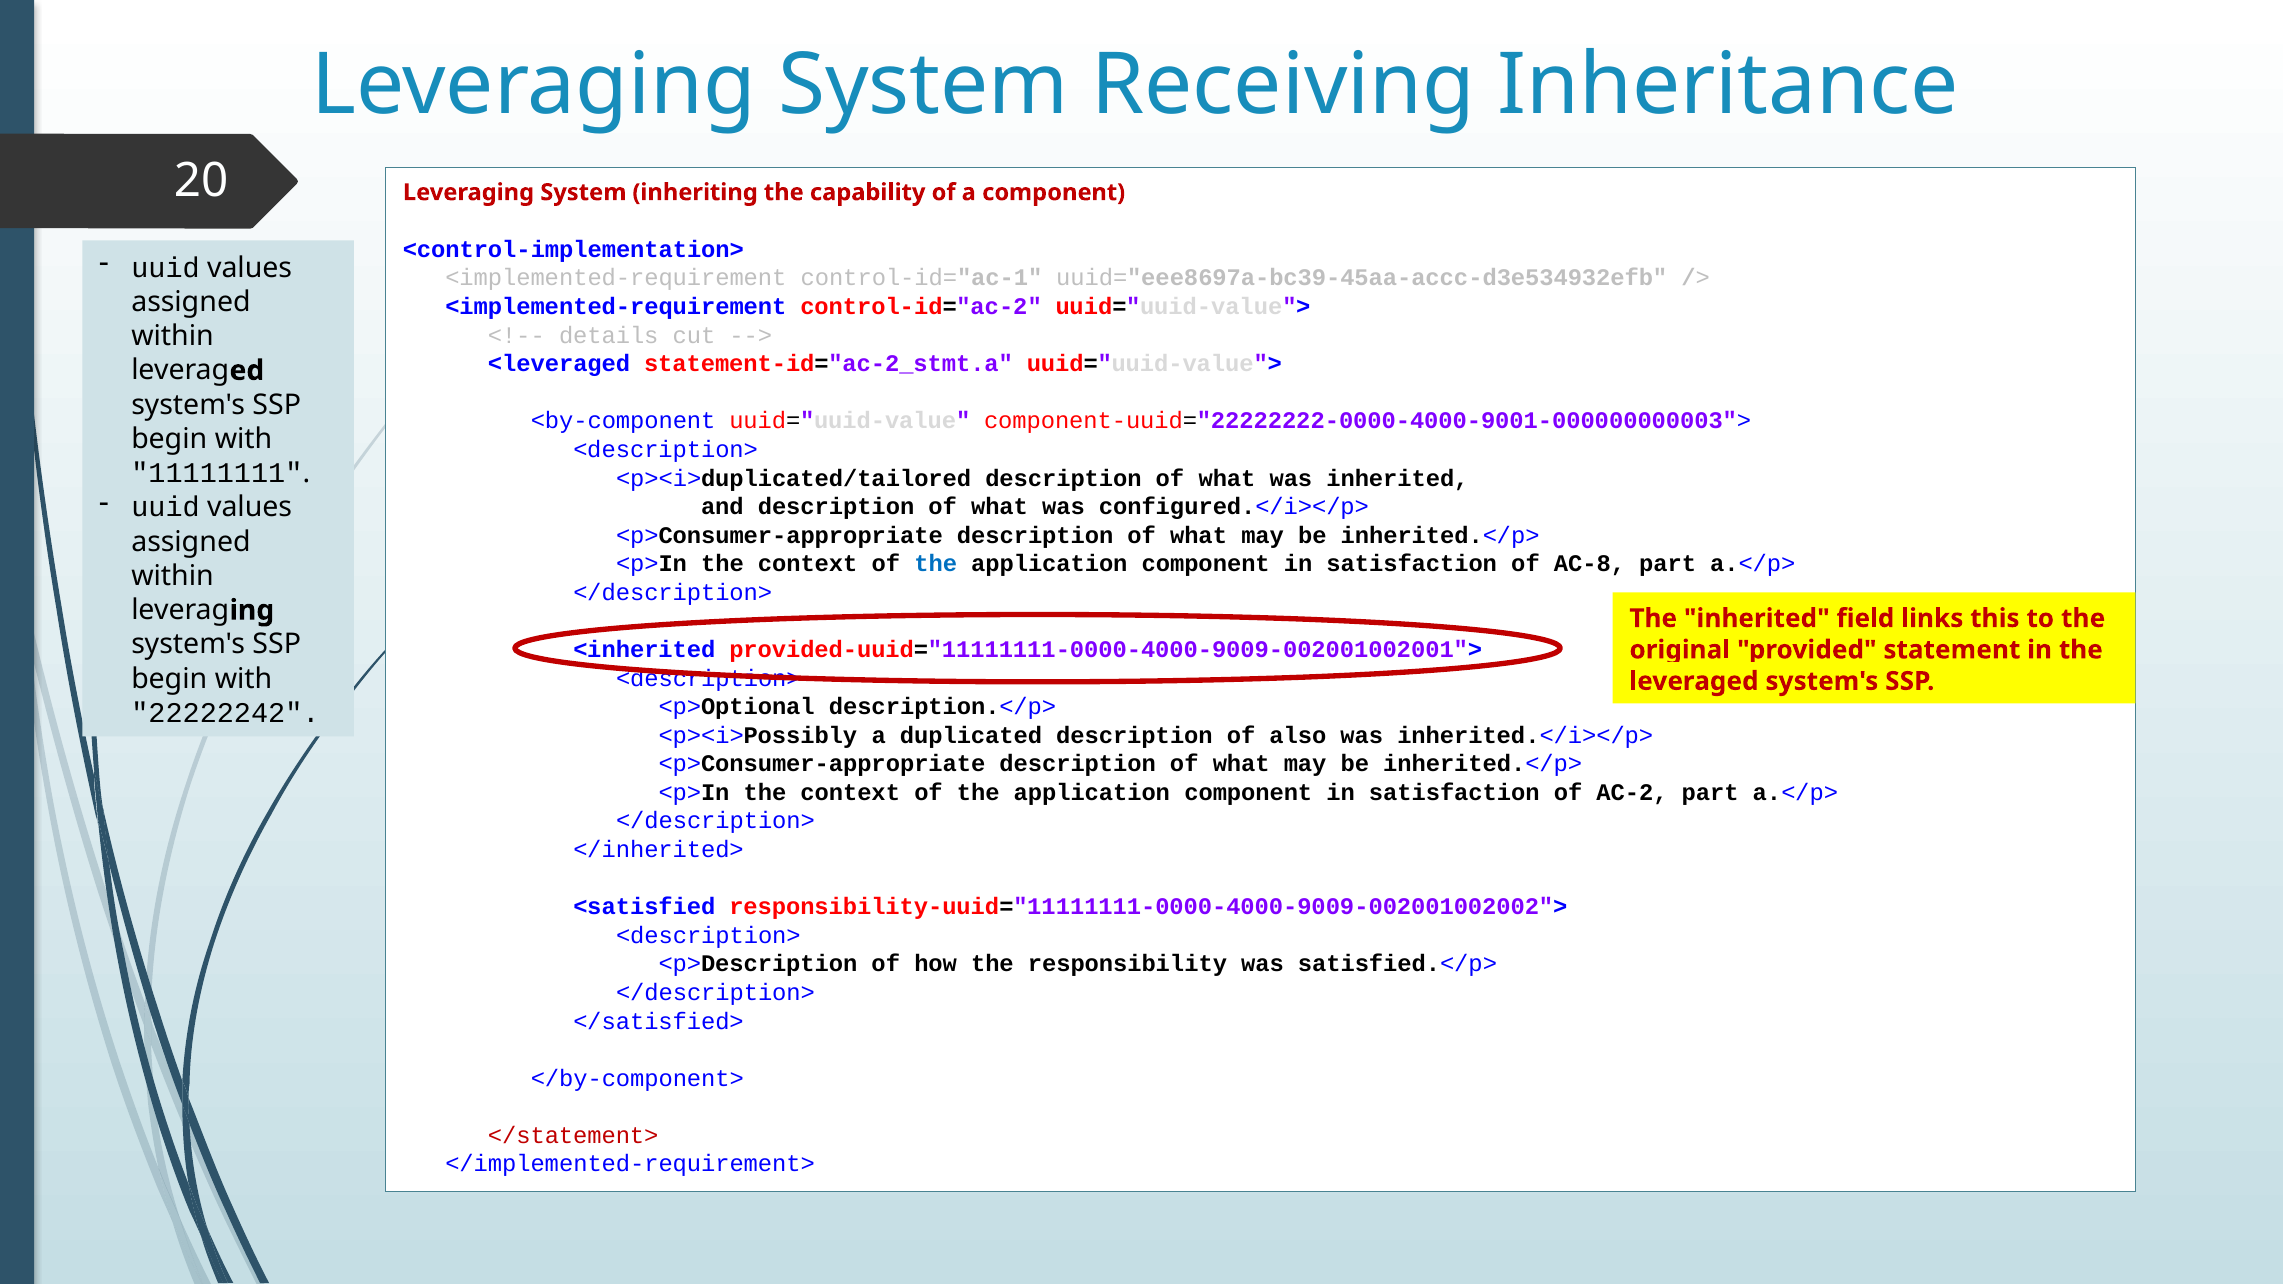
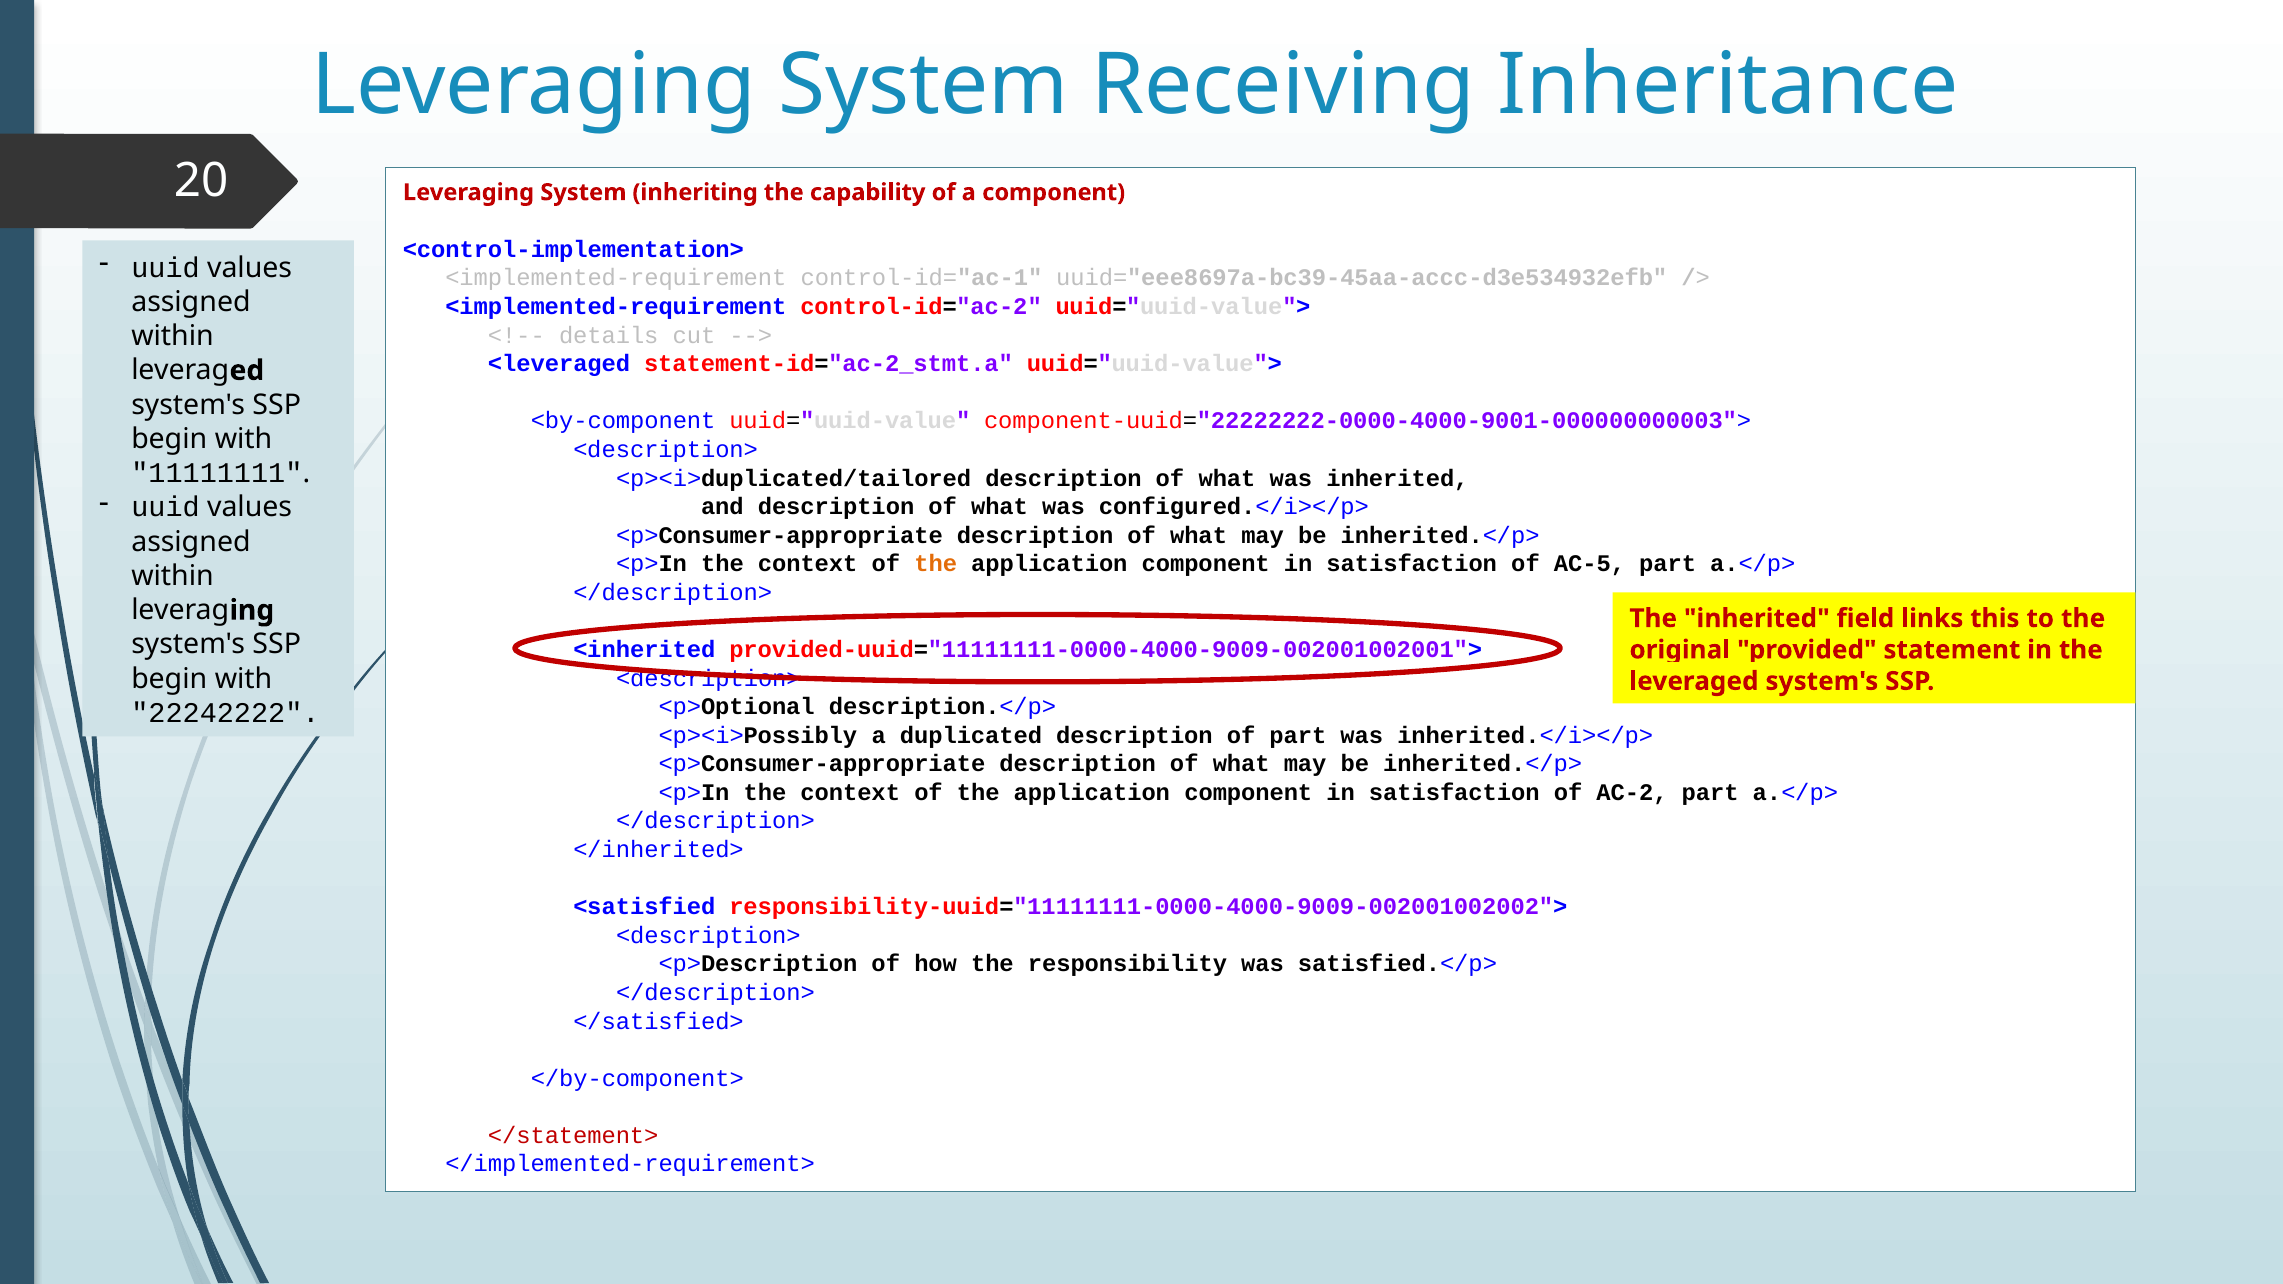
the at (936, 564) colour: blue -> orange
AC-8: AC-8 -> AC-5
22222242: 22222242 -> 22242222
of also: also -> part
